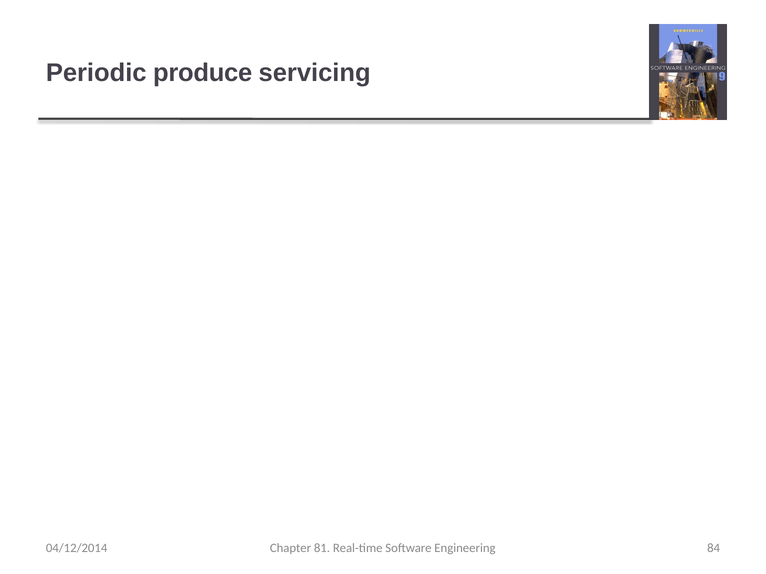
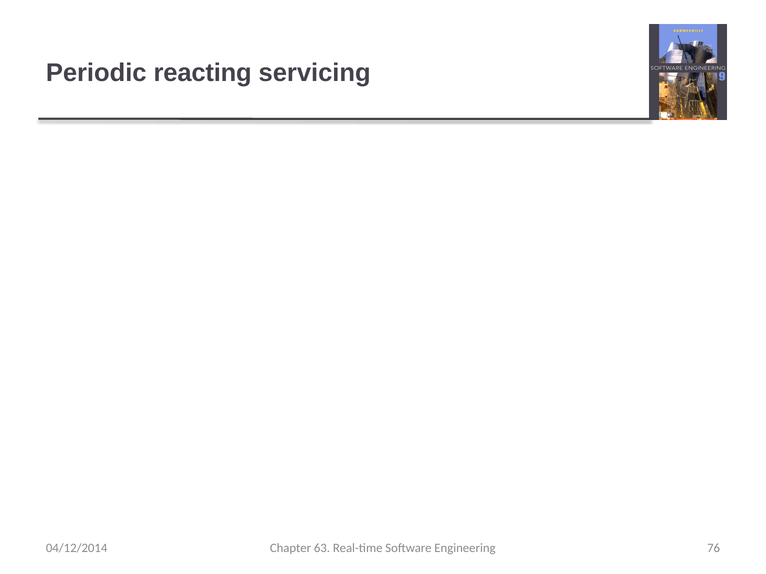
produce: produce -> reacting
81: 81 -> 63
84: 84 -> 76
